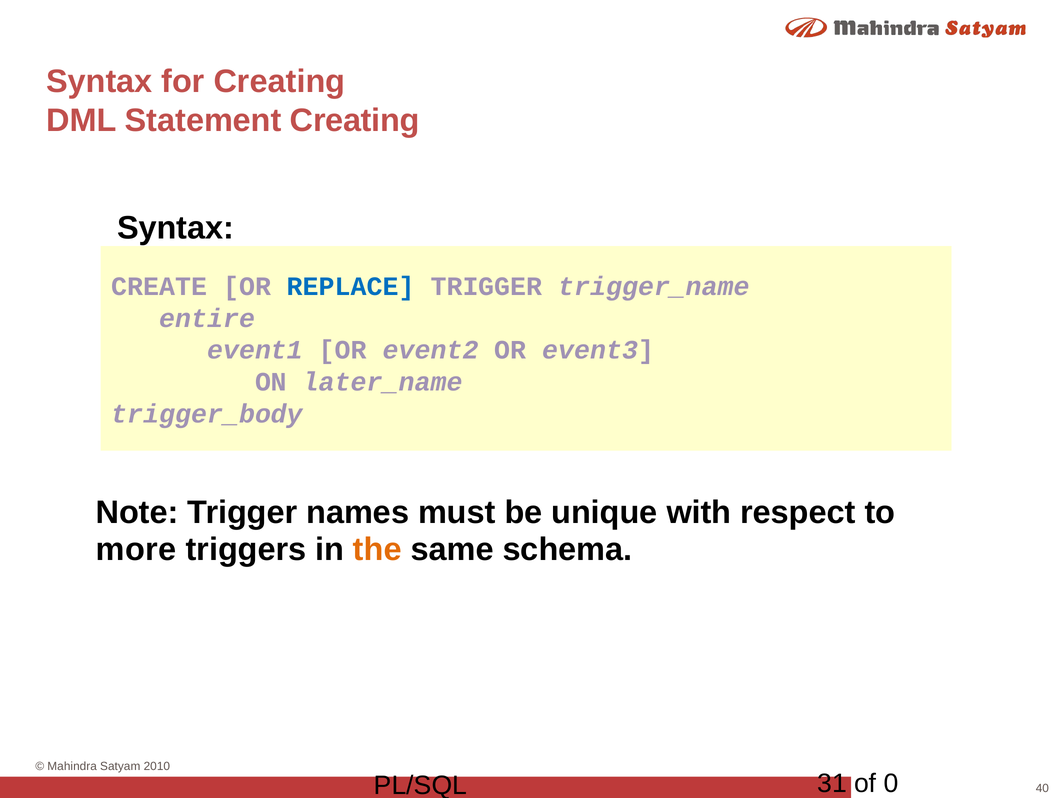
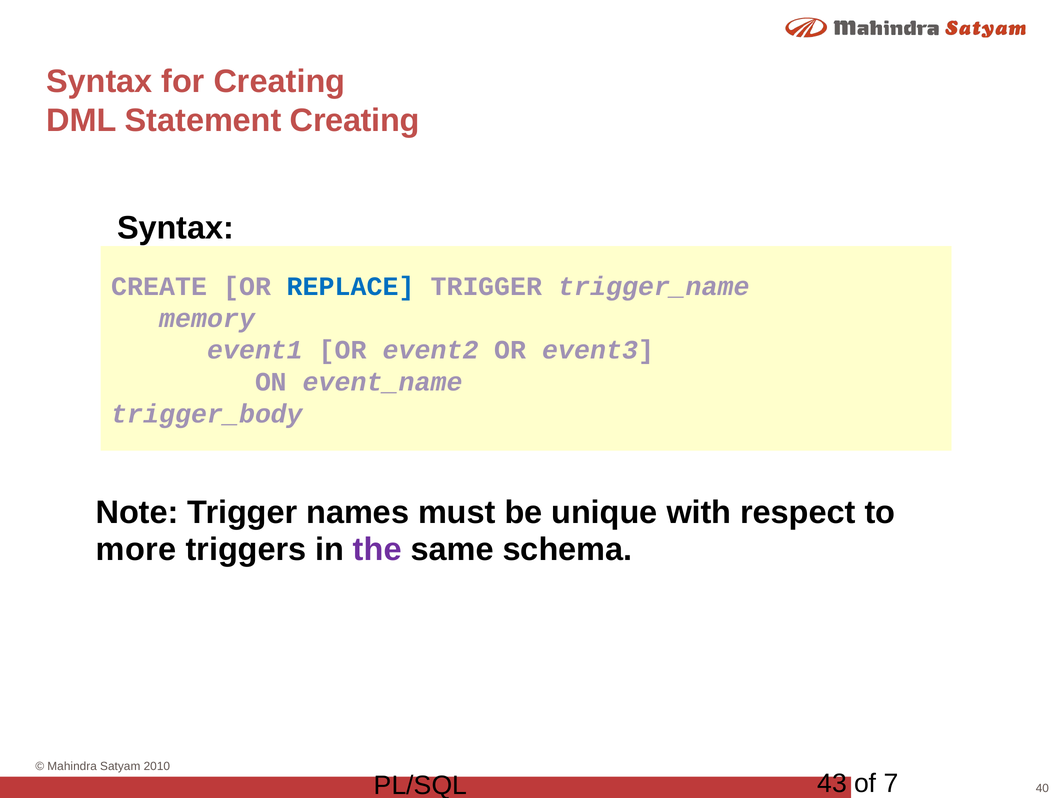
entire: entire -> memory
later_name: later_name -> event_name
the colour: orange -> purple
31: 31 -> 43
0: 0 -> 7
